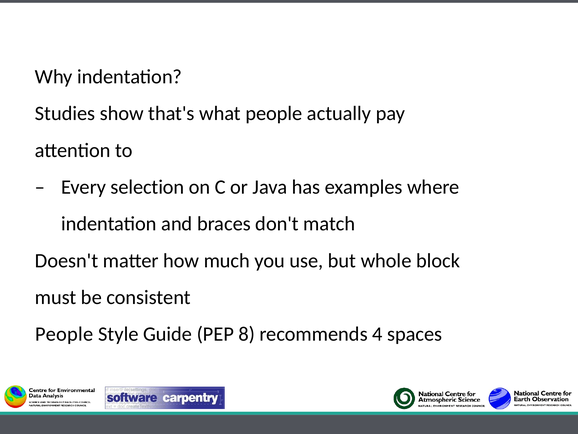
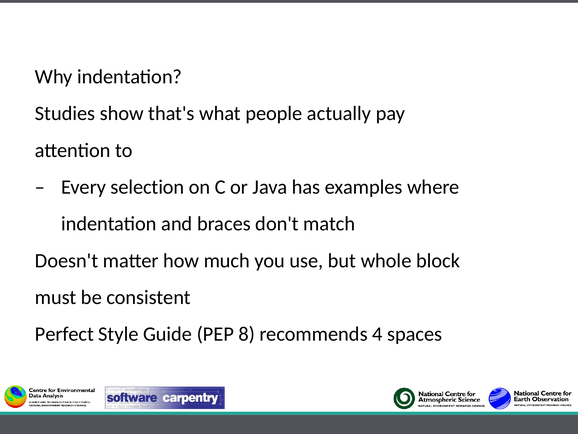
People at (64, 334): People -> Perfect
